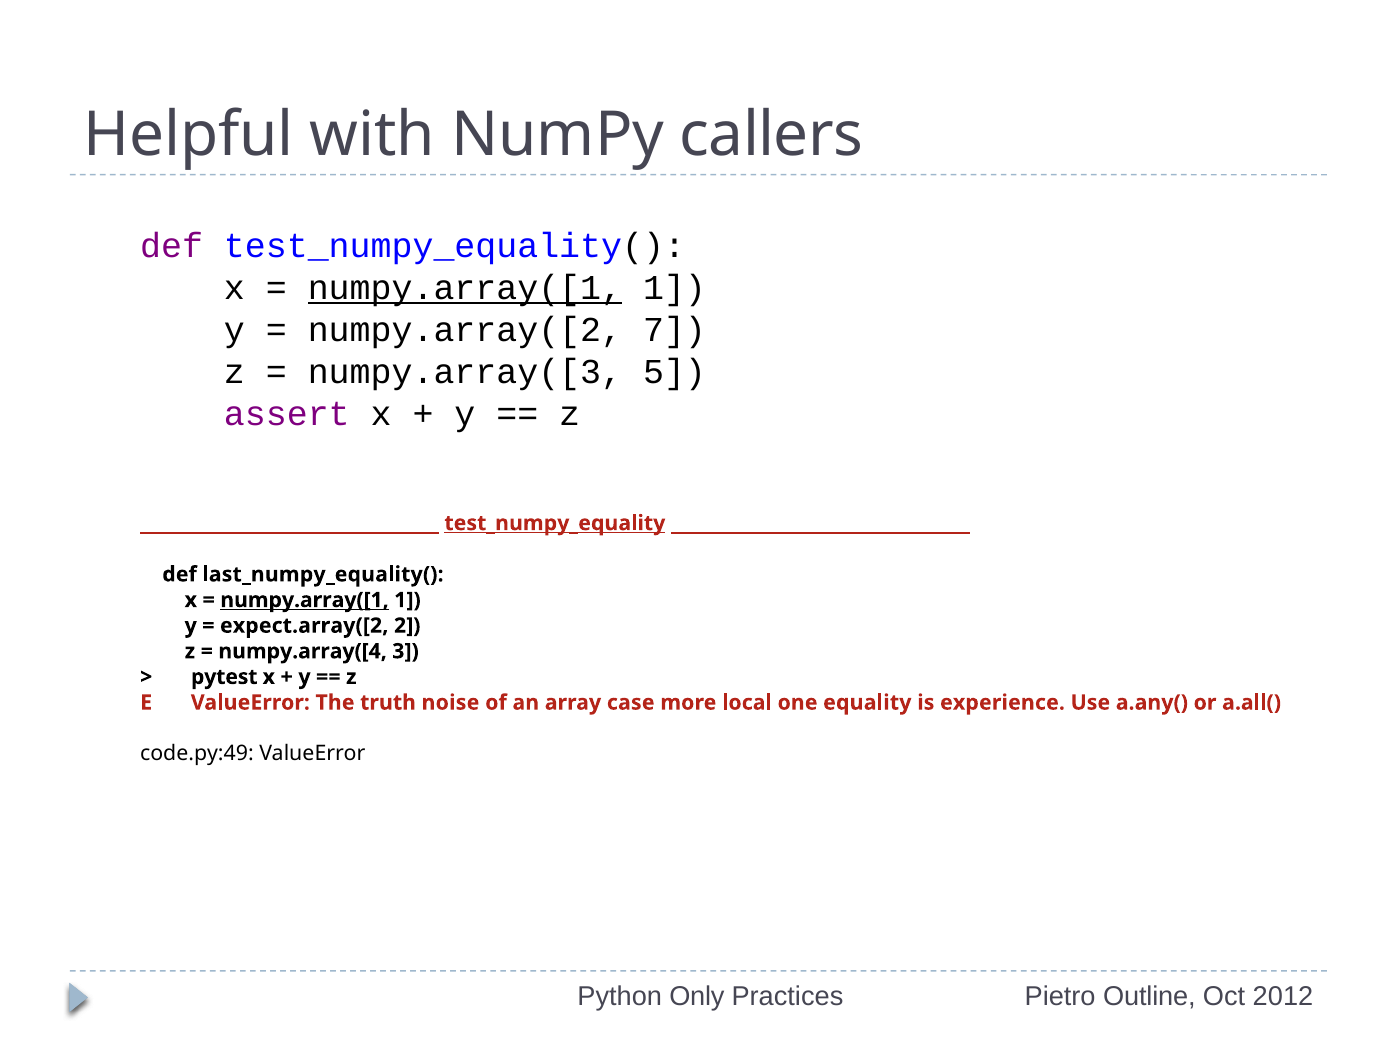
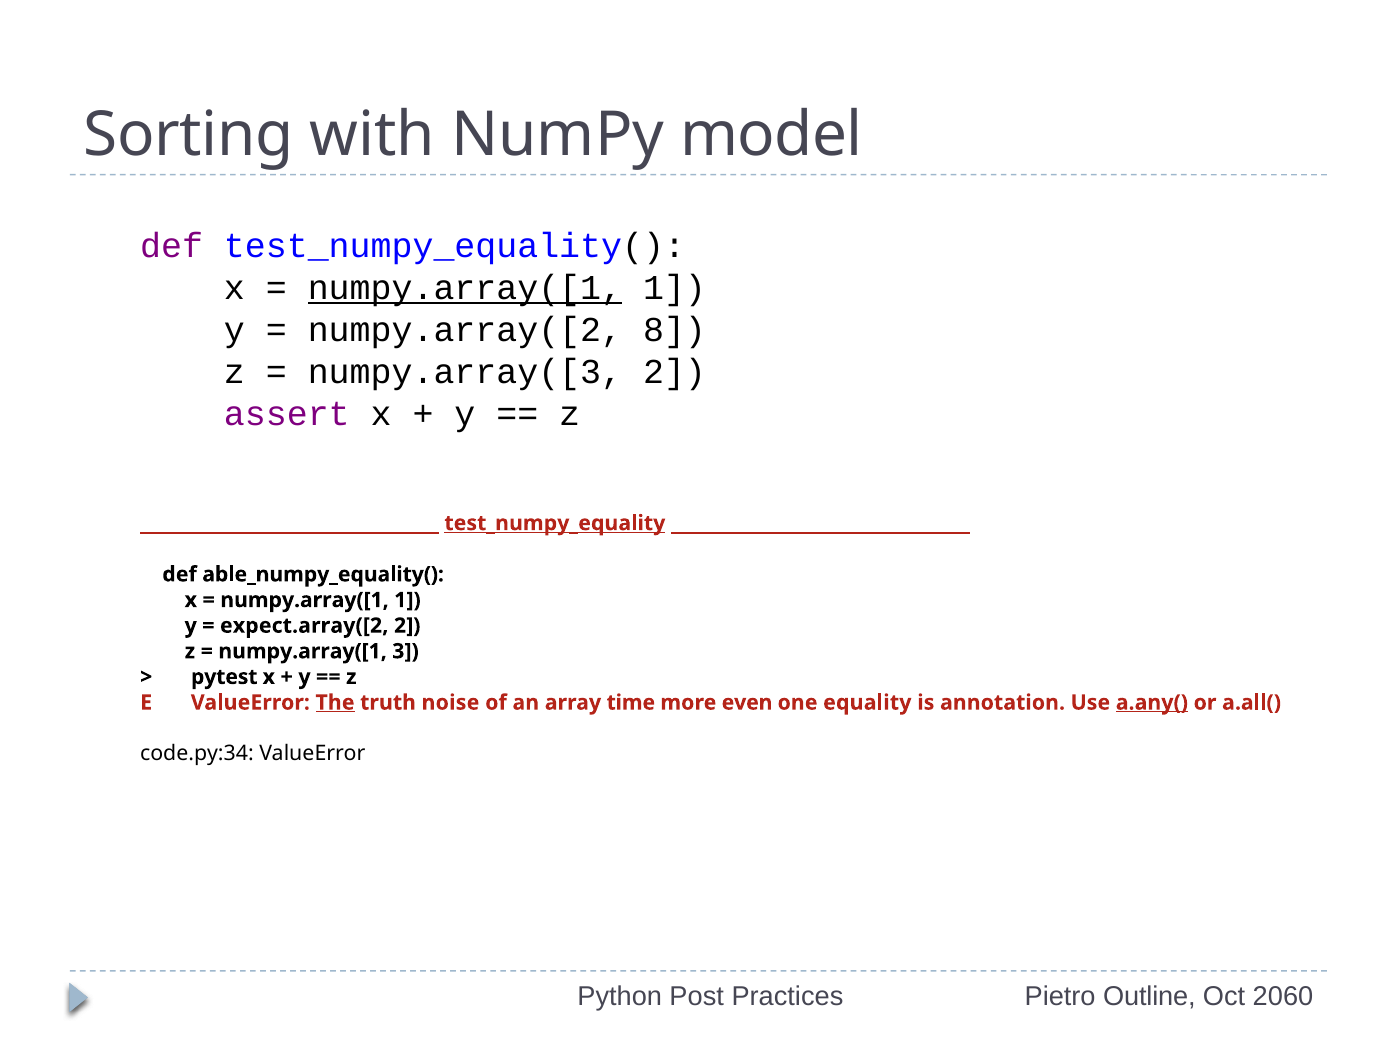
Helpful: Helpful -> Sorting
callers: callers -> model
7: 7 -> 8
numpy.array([3 5: 5 -> 2
last_numpy_equality(: last_numpy_equality( -> able_numpy_equality(
numpy.array([1 at (304, 600) underline: present -> none
numpy.array([4 at (303, 651): numpy.array([4 -> numpy.array([1
The underline: none -> present
case: case -> time
local: local -> even
experience: experience -> annotation
a.any( underline: none -> present
code.py:49: code.py:49 -> code.py:34
Only: Only -> Post
2012: 2012 -> 2060
